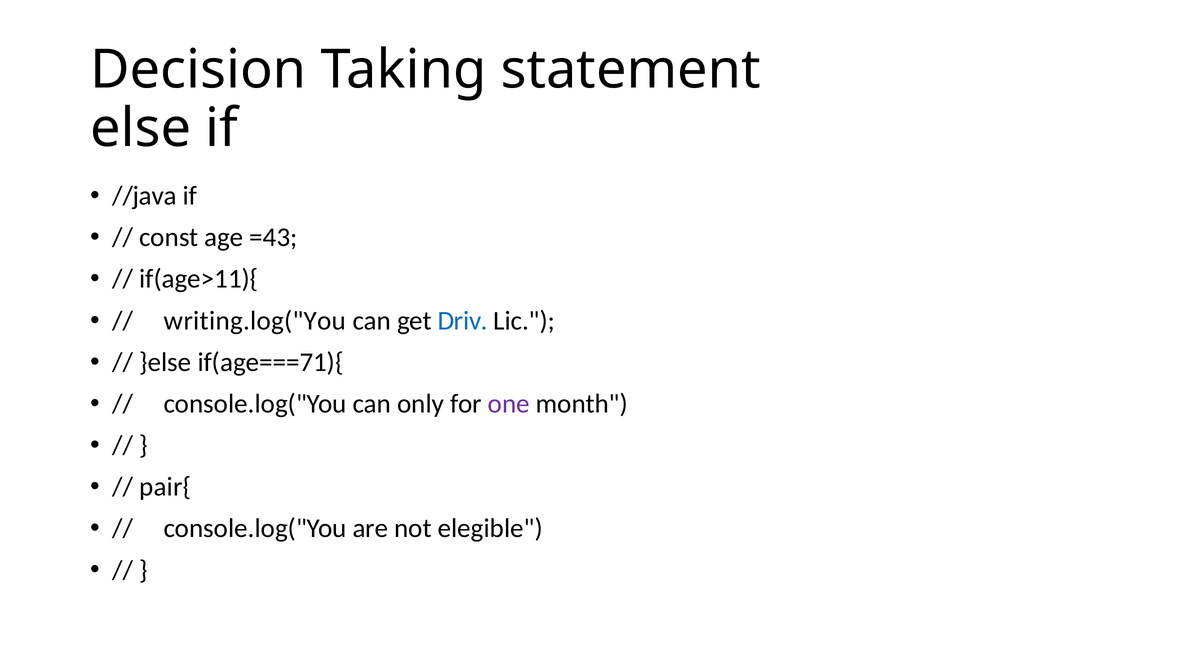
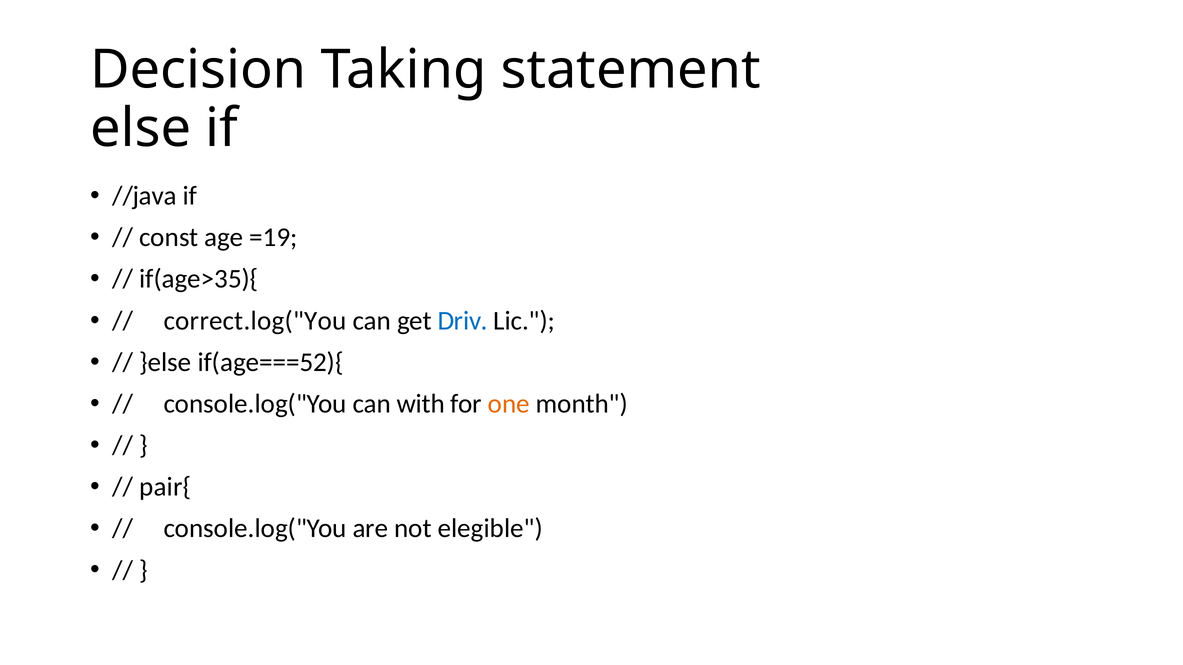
=43: =43 -> =19
if(age>11){: if(age>11){ -> if(age>35){
writing.log("You: writing.log("You -> correct.log("You
if(age===71){: if(age===71){ -> if(age===52){
only: only -> with
one colour: purple -> orange
